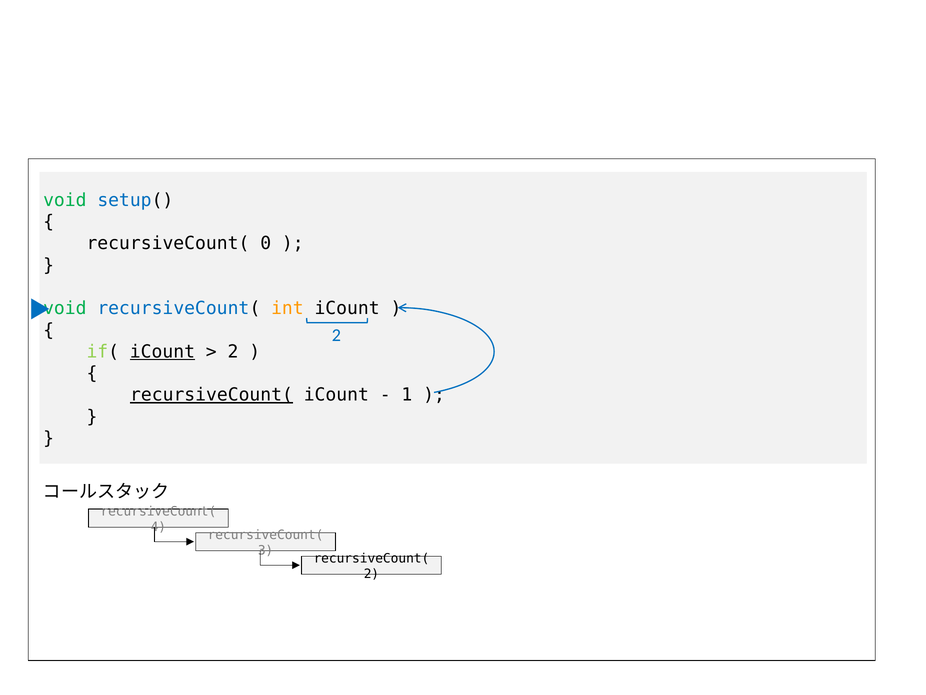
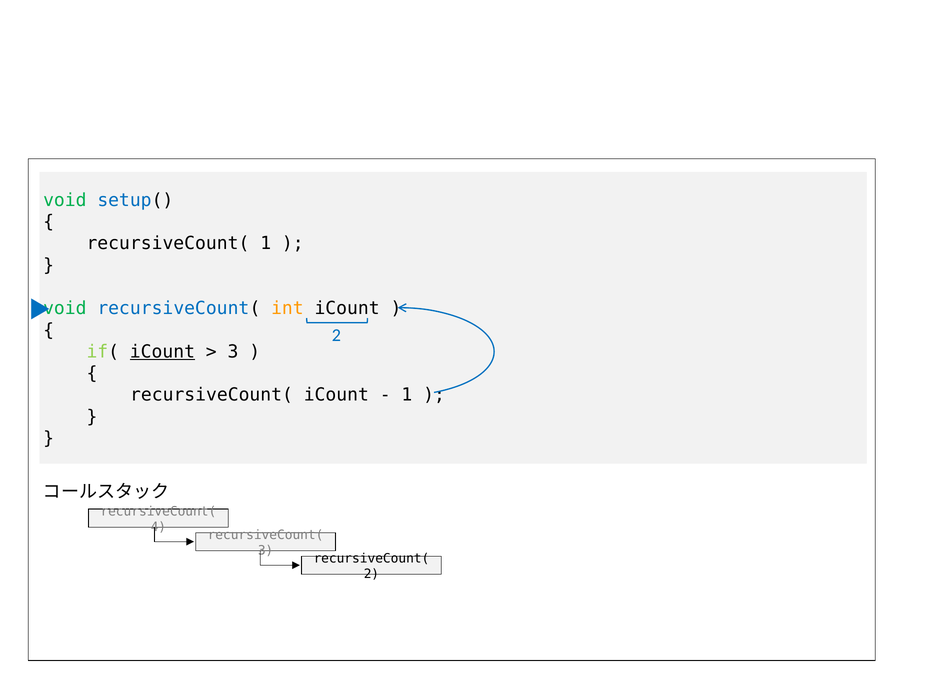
recursiveCount( 0: 0 -> 1
2 at (233, 351): 2 -> 3
recursiveCount( at (211, 395) underline: present -> none
